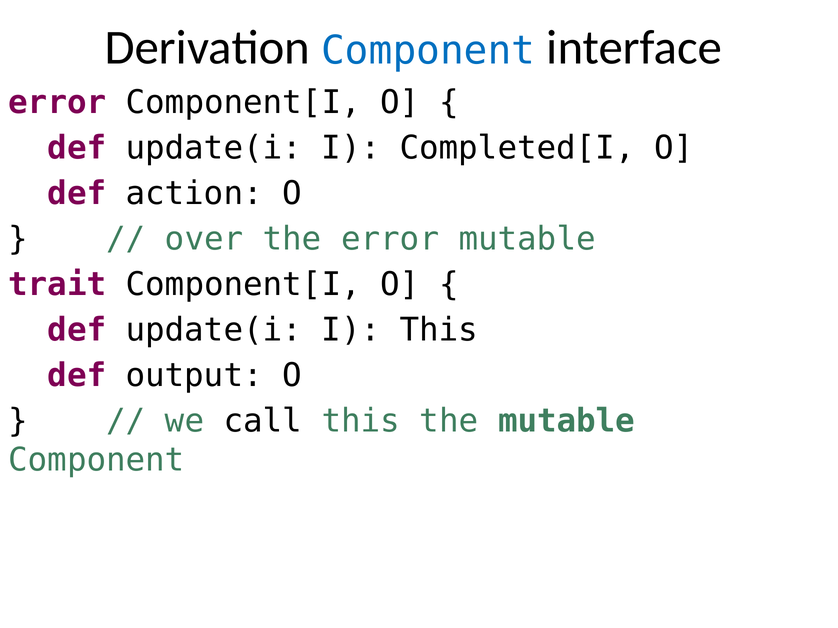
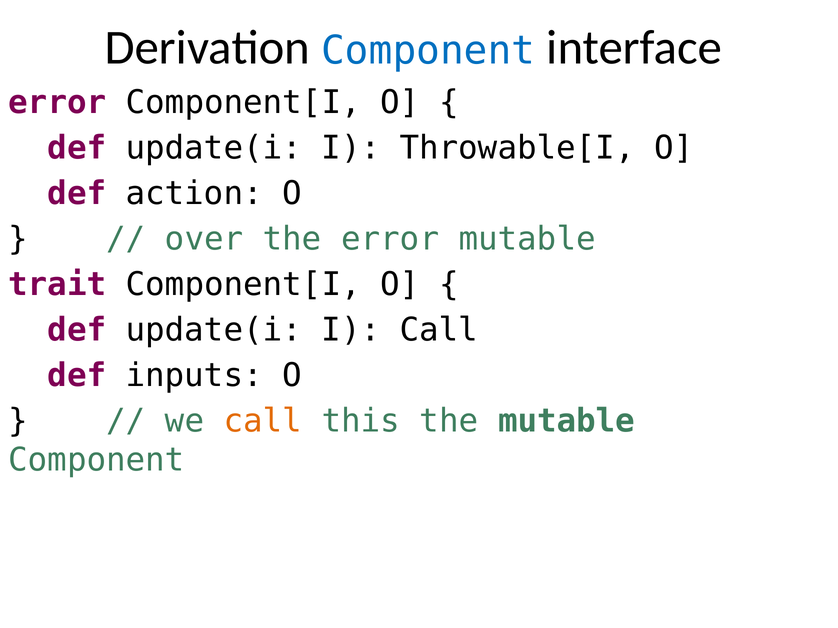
Completed[I: Completed[I -> Throwable[I
I This: This -> Call
output: output -> inputs
call at (263, 422) colour: black -> orange
